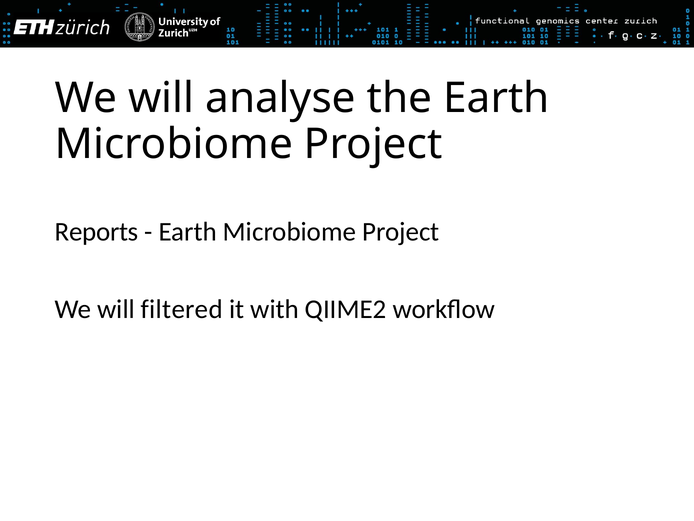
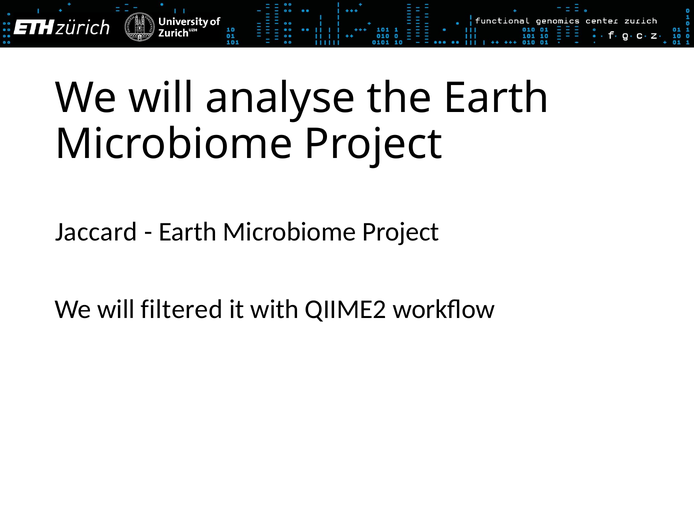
Reports: Reports -> Jaccard
